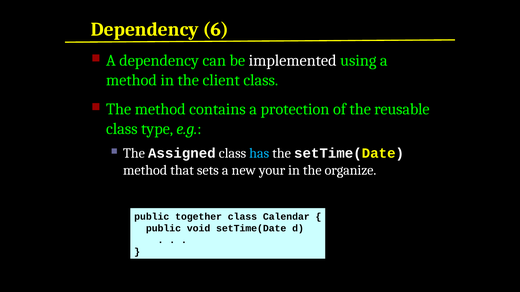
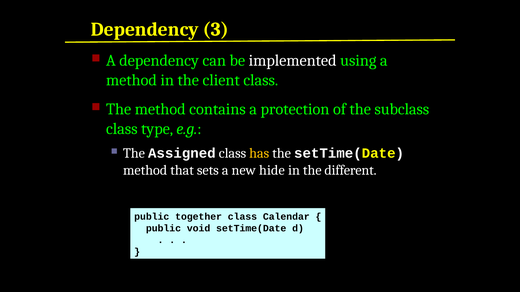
6: 6 -> 3
reusable: reusable -> subclass
has colour: light blue -> yellow
your: your -> hide
organize: organize -> different
